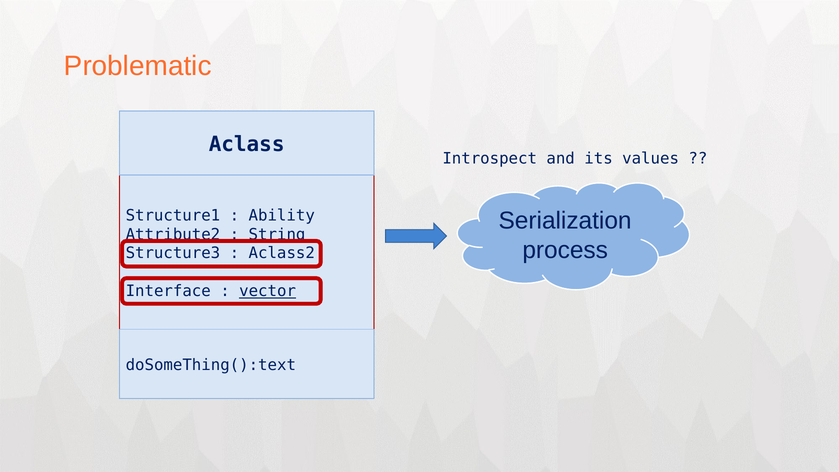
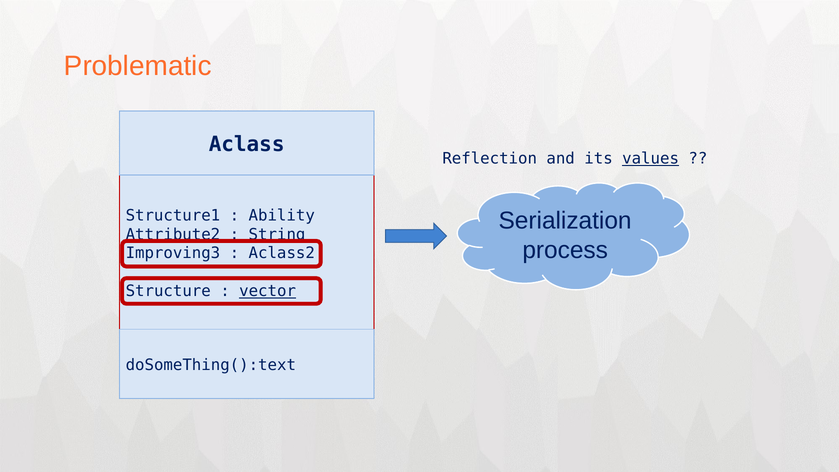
Introspect: Introspect -> Reflection
values underline: none -> present
Structure3: Structure3 -> Improving3
Interface: Interface -> Structure
